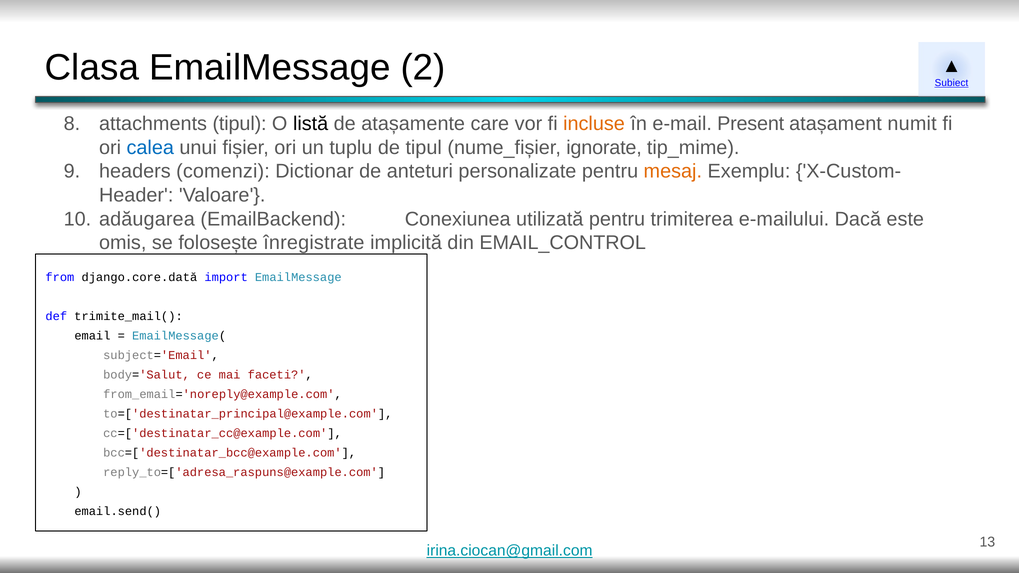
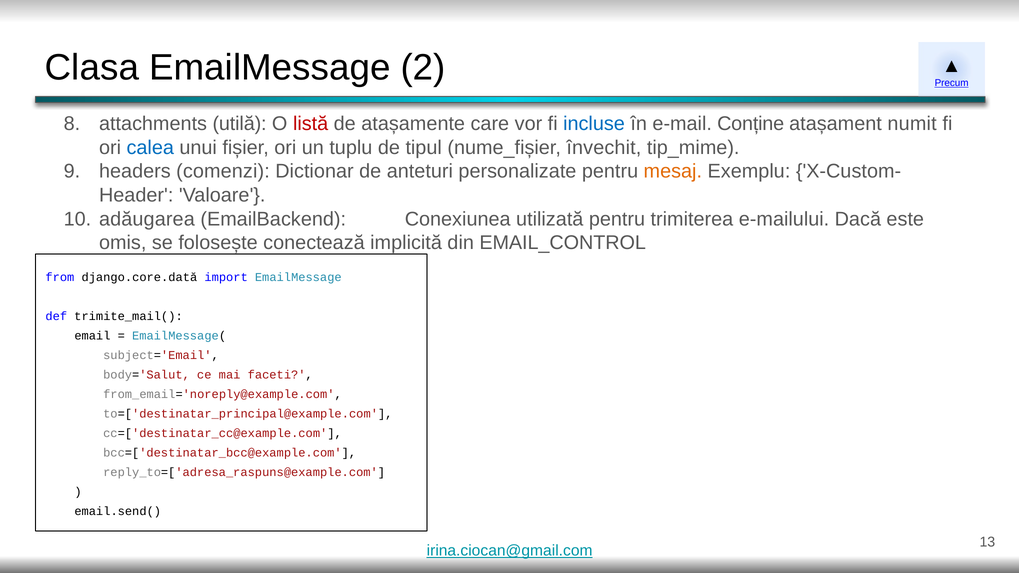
Subiect: Subiect -> Precum
attachments tipul: tipul -> utilă
listă colour: black -> red
incluse colour: orange -> blue
Present: Present -> Conține
ignorate: ignorate -> învechit
înregistrate: înregistrate -> conectează
